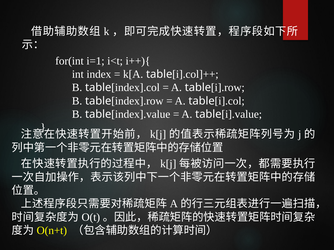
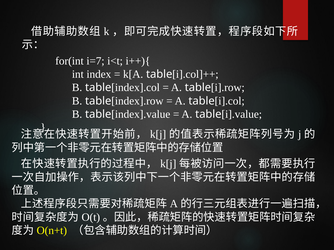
i=1: i=1 -> i=7
